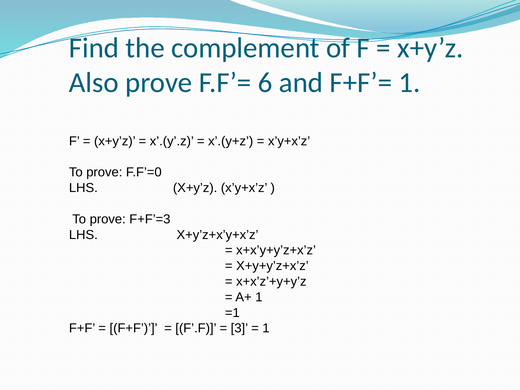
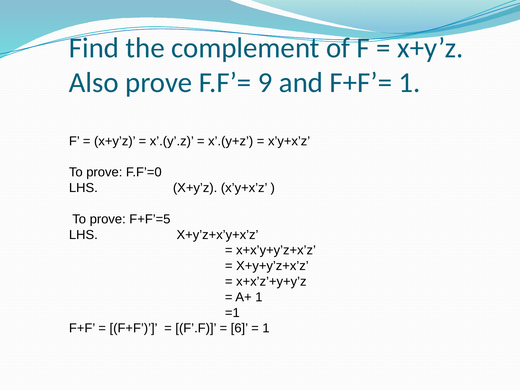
6: 6 -> 9
F+F’=3: F+F’=3 -> F+F’=5
3: 3 -> 6
